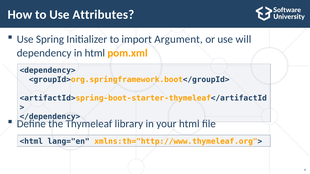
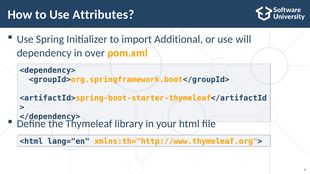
Argument: Argument -> Additional
in html: html -> over
